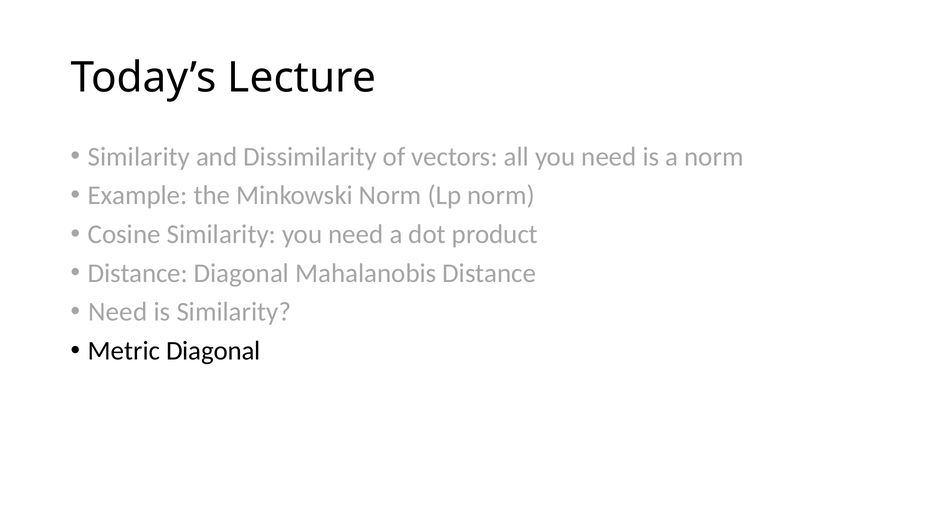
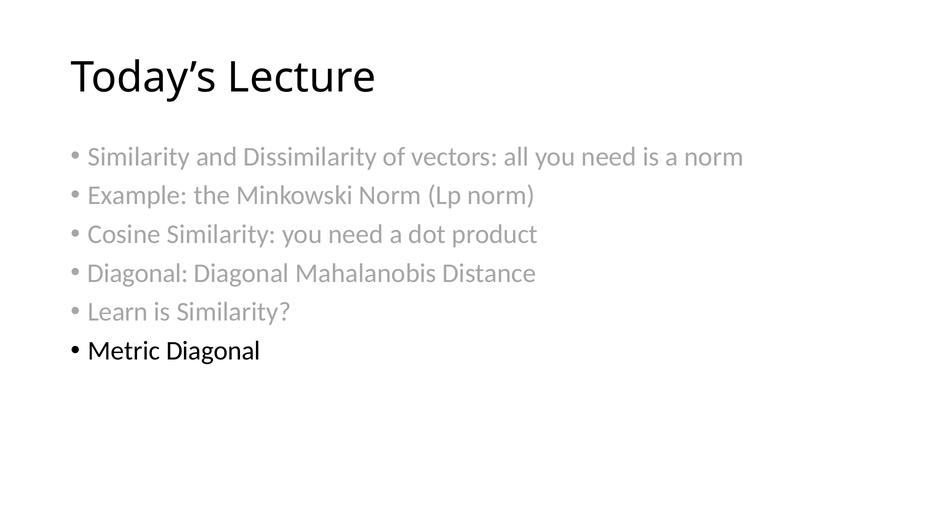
Distance at (138, 273): Distance -> Diagonal
Need at (118, 312): Need -> Learn
